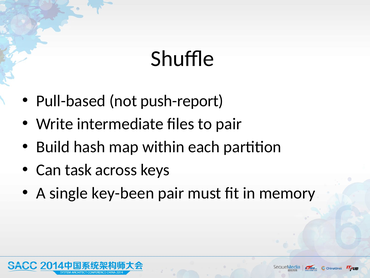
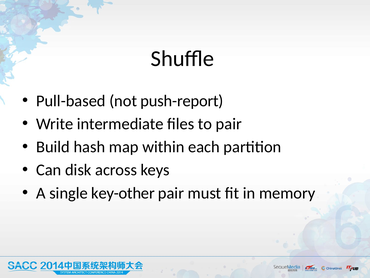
task: task -> disk
key-been: key-been -> key-other
